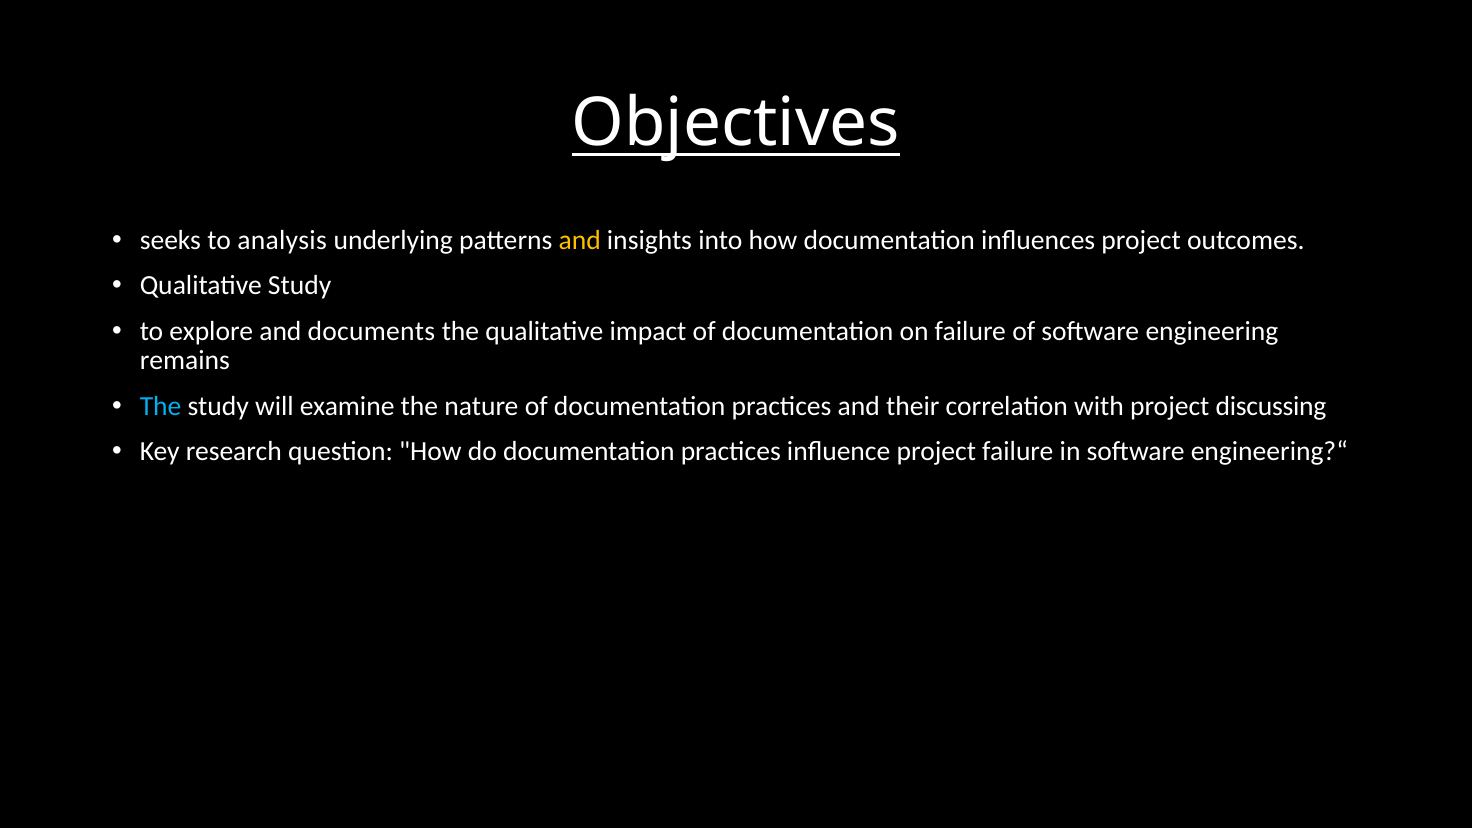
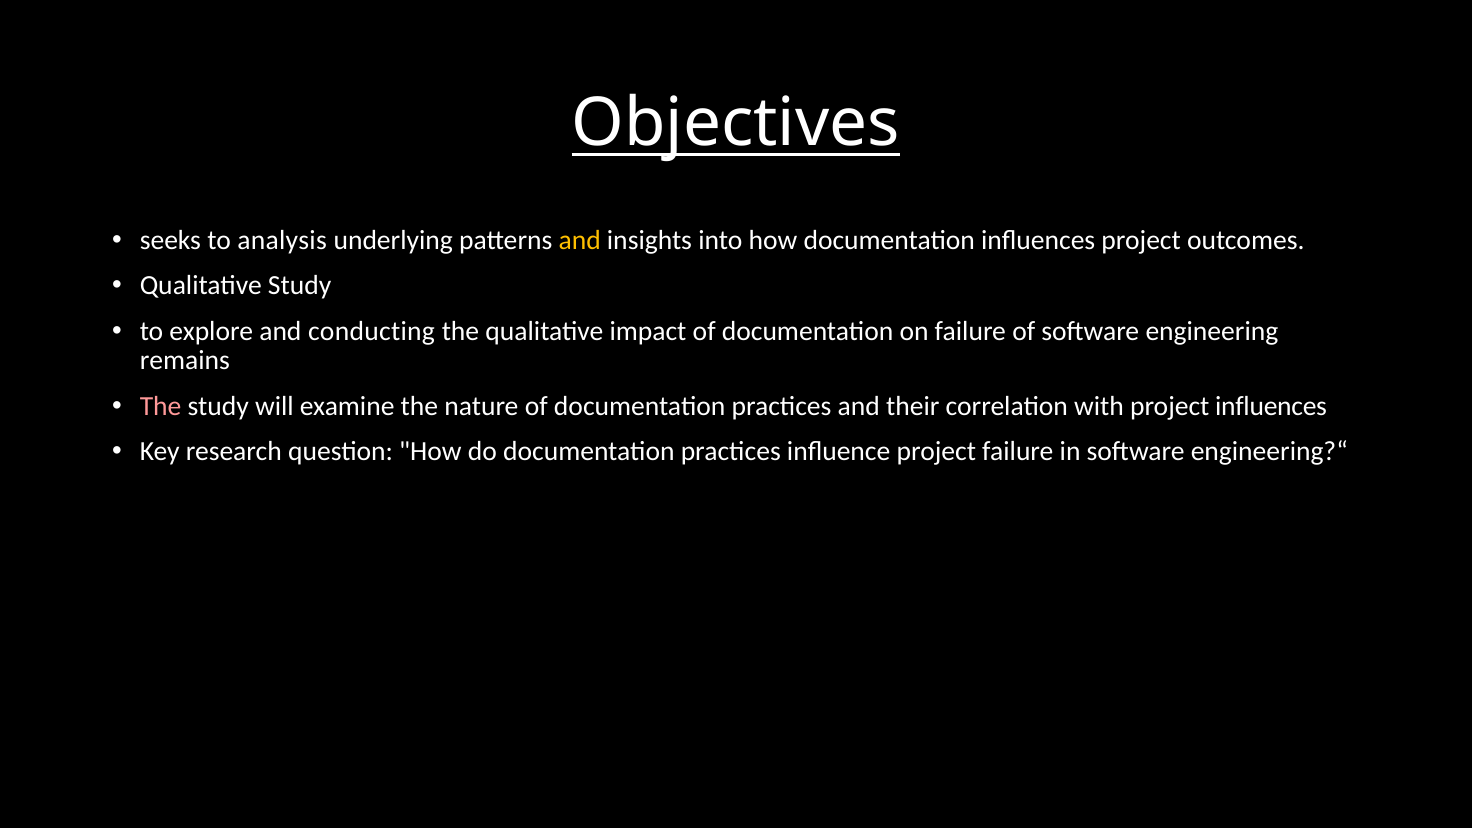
documents: documents -> conducting
The at (161, 406) colour: light blue -> pink
project discussing: discussing -> influences
